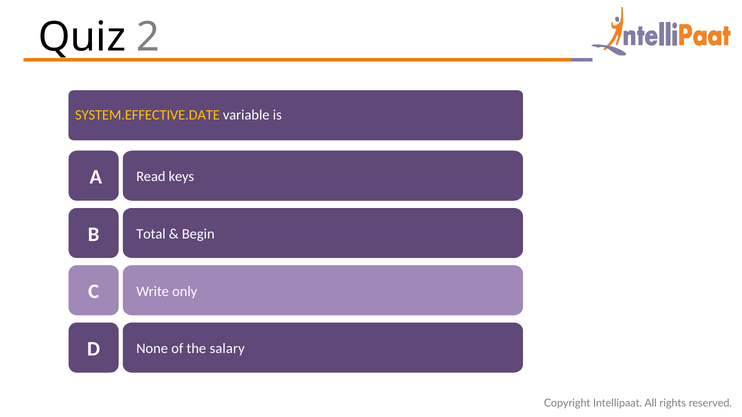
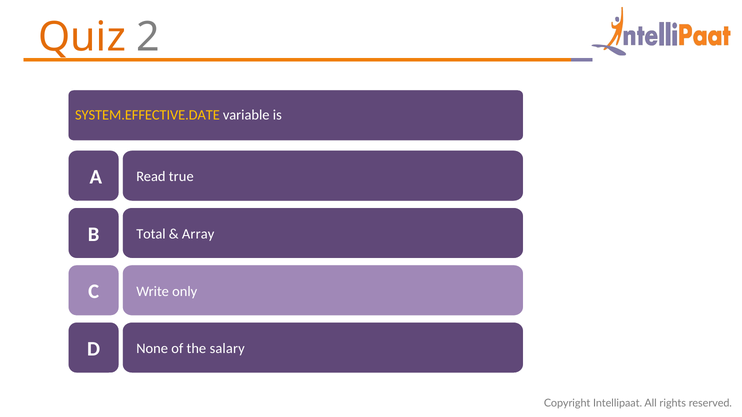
Quiz colour: black -> orange
keys: keys -> true
Begin: Begin -> Array
